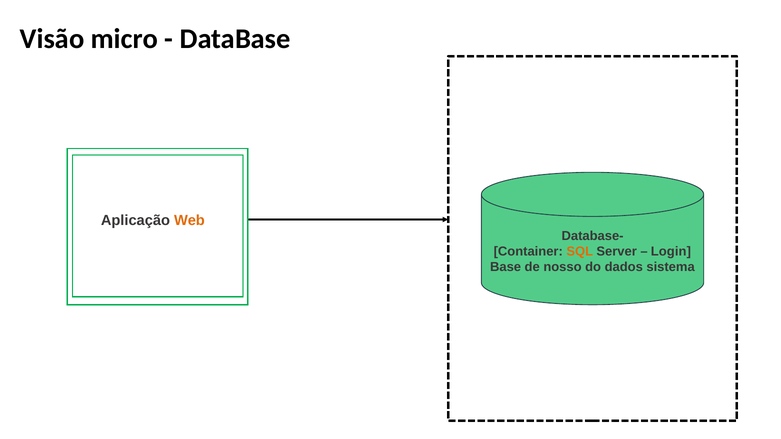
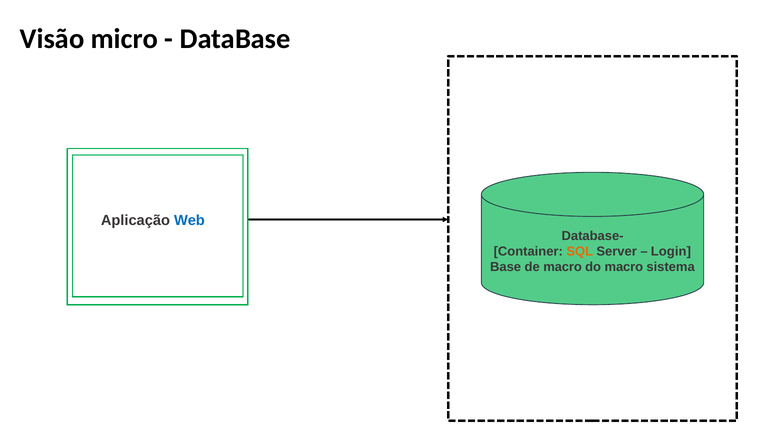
Web colour: orange -> blue
de nosso: nosso -> macro
do dados: dados -> macro
